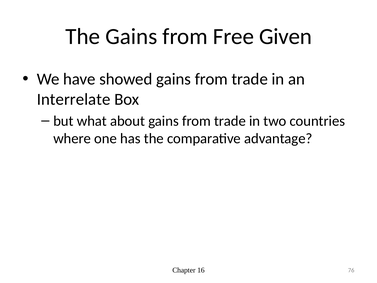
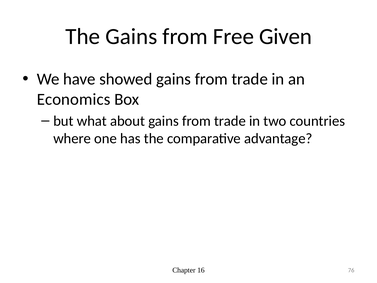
Interrelate: Interrelate -> Economics
